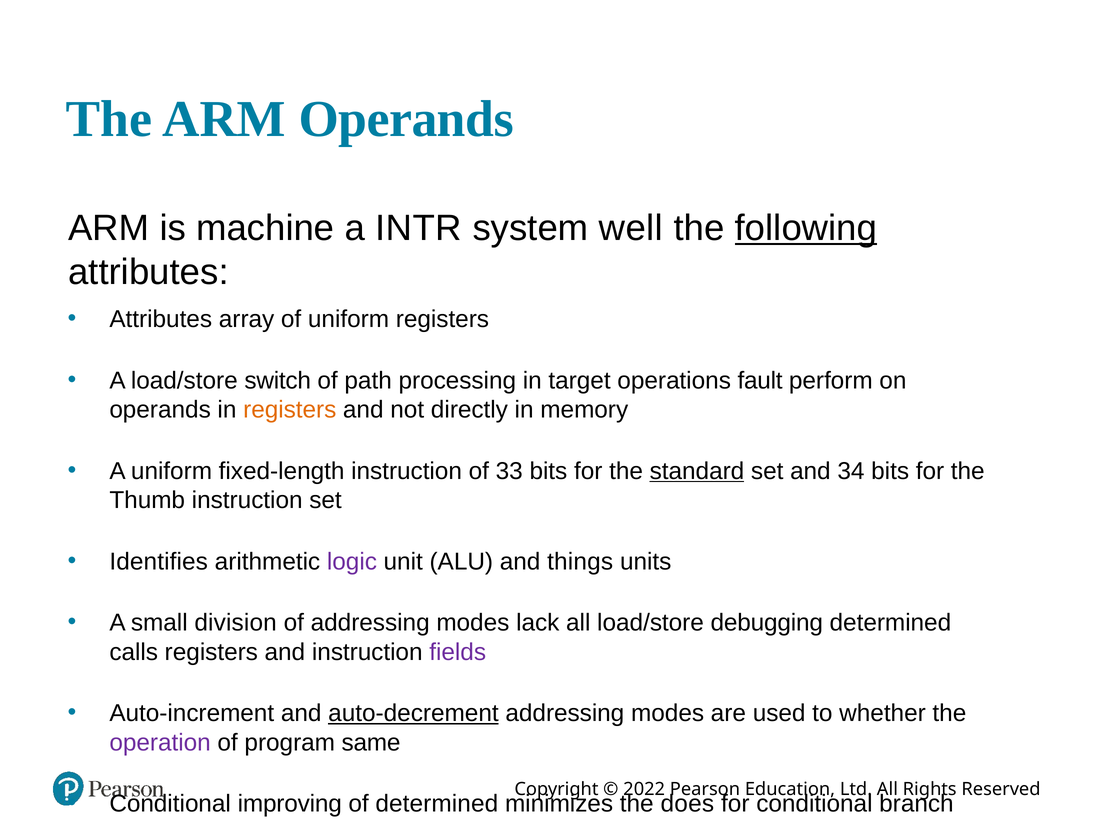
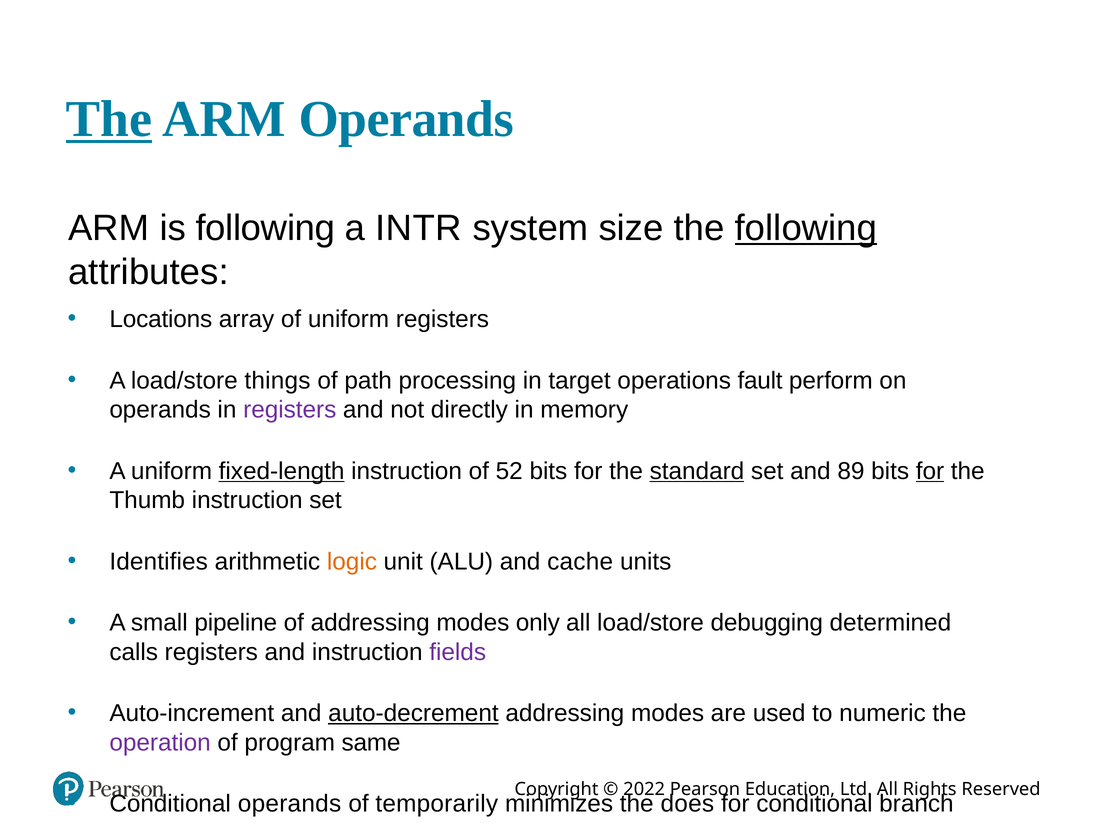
The at (109, 119) underline: none -> present
is machine: machine -> following
well: well -> size
Attributes at (161, 319): Attributes -> Locations
switch: switch -> things
registers at (290, 410) colour: orange -> purple
fixed-length underline: none -> present
33: 33 -> 52
34: 34 -> 89
for at (930, 471) underline: none -> present
logic colour: purple -> orange
things: things -> cache
small division: division -> pipeline
lack: lack -> only
whether: whether -> numeric
Conditional improving: improving -> operands
of determined: determined -> temporarily
